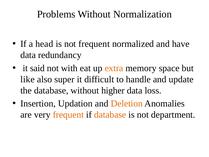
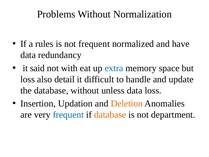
head: head -> rules
extra colour: orange -> blue
like at (28, 79): like -> loss
super: super -> detail
higher: higher -> unless
frequent at (68, 114) colour: orange -> blue
